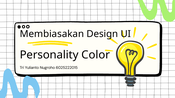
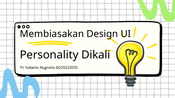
Color: Color -> Dikali
